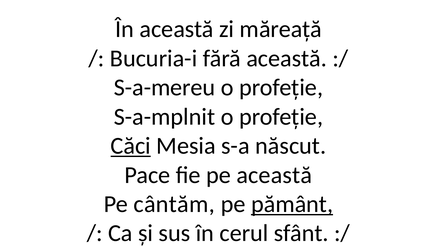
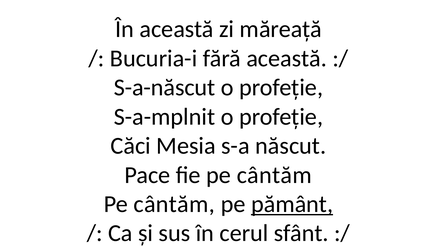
S-a-mereu: S-a-mereu -> S-a-născut
Căci underline: present -> none
fie pe această: această -> cântăm
